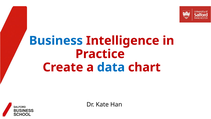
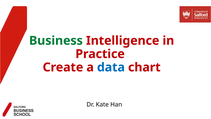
Business colour: blue -> green
